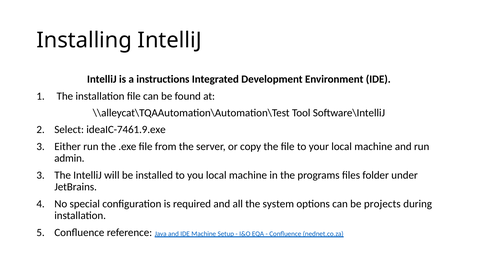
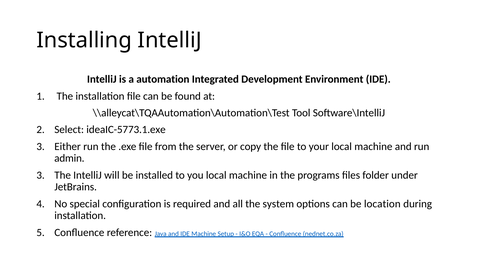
instructions: instructions -> automation
ideaIC-7461.9.exe: ideaIC-7461.9.exe -> ideaIC-5773.1.exe
projects: projects -> location
